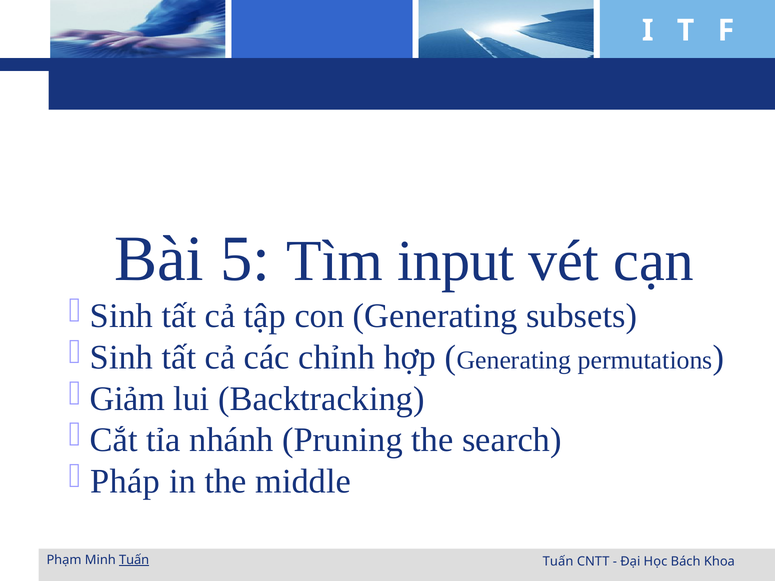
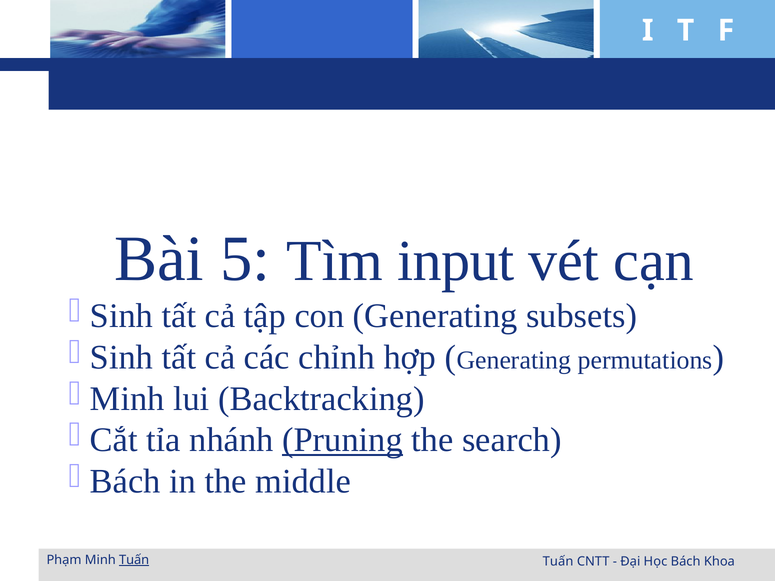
Giảm at (127, 399): Giảm -> Minh
Pruning underline: none -> present
Pháp at (125, 482): Pháp -> Bách
